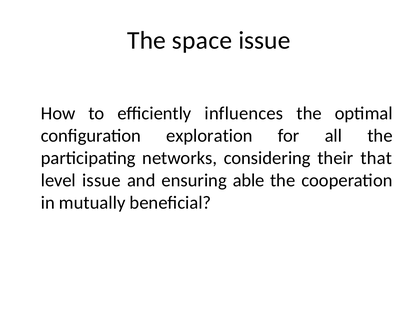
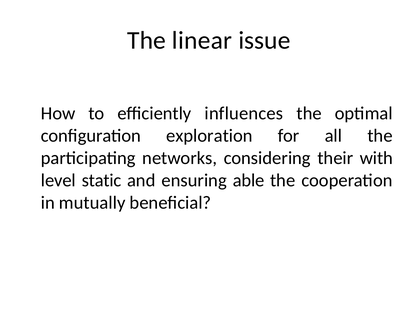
space: space -> linear
that: that -> with
level issue: issue -> static
